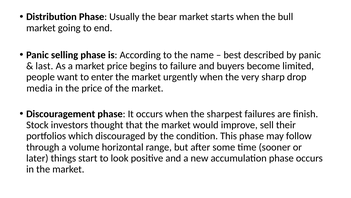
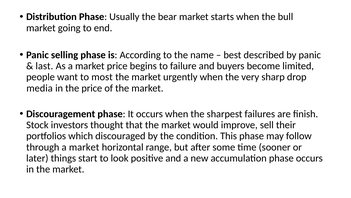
enter: enter -> most
through a volume: volume -> market
